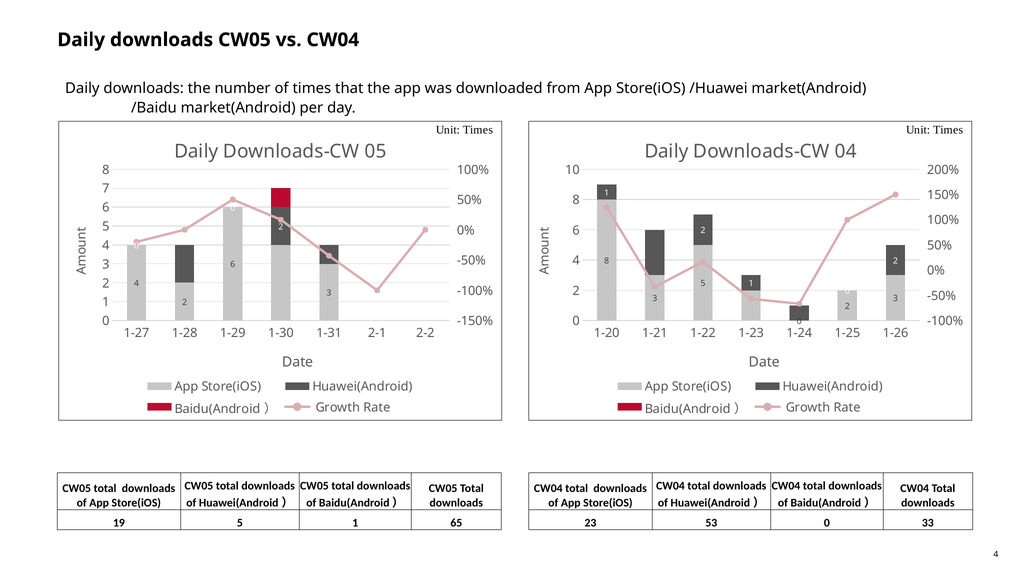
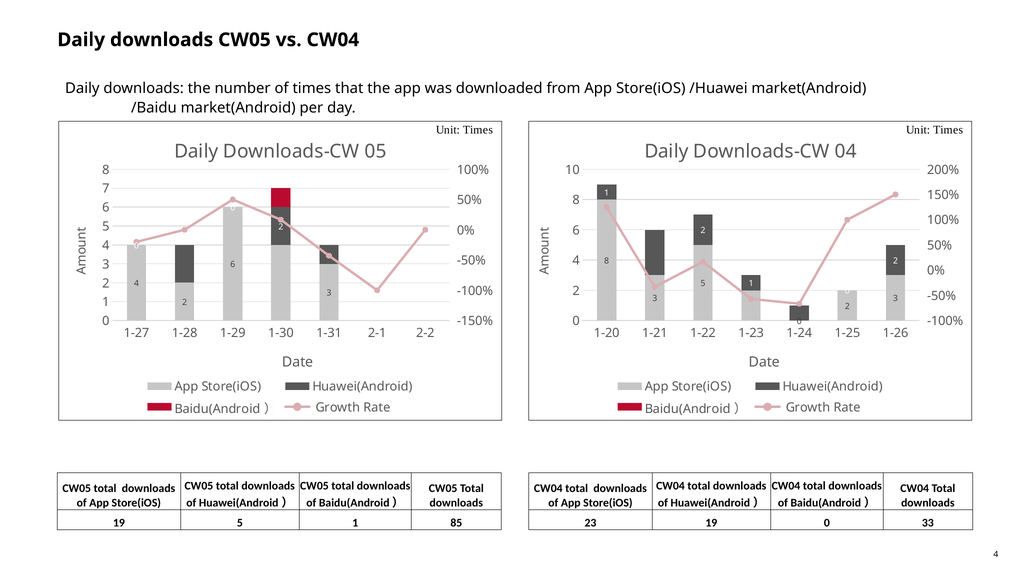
65: 65 -> 85
23 53: 53 -> 19
